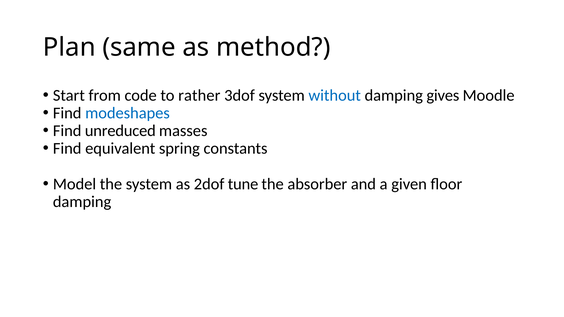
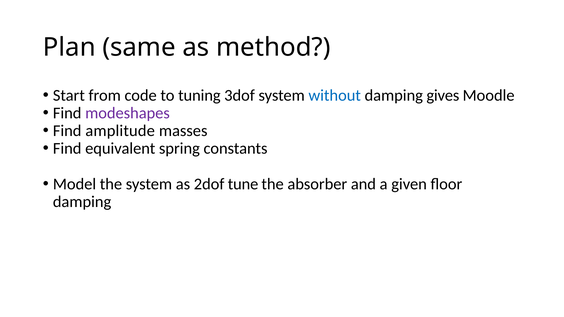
rather: rather -> tuning
modeshapes colour: blue -> purple
unreduced: unreduced -> amplitude
